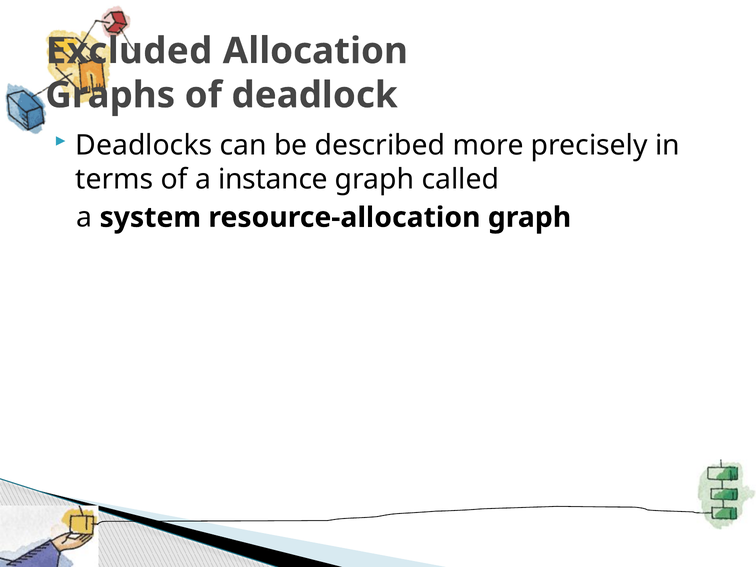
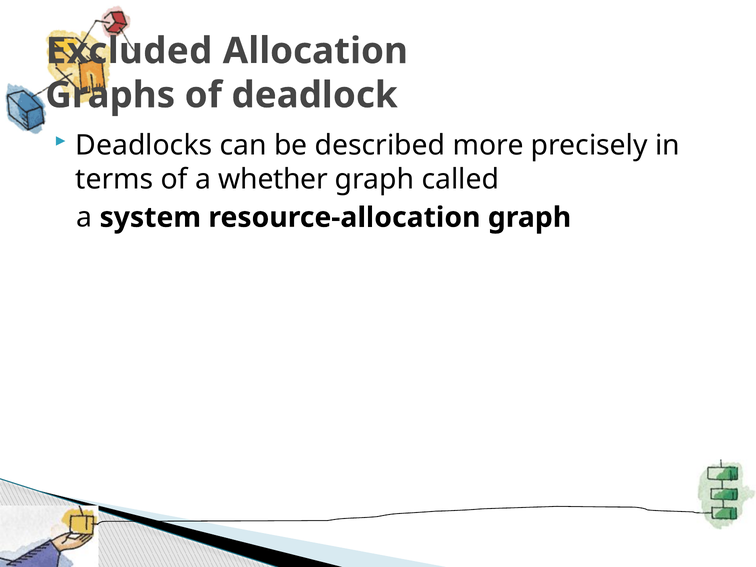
instance: instance -> whether
